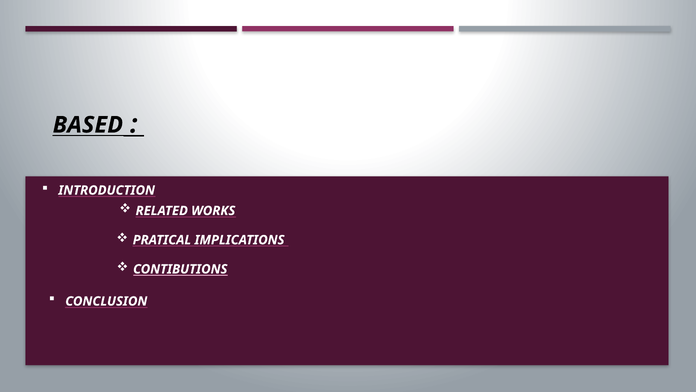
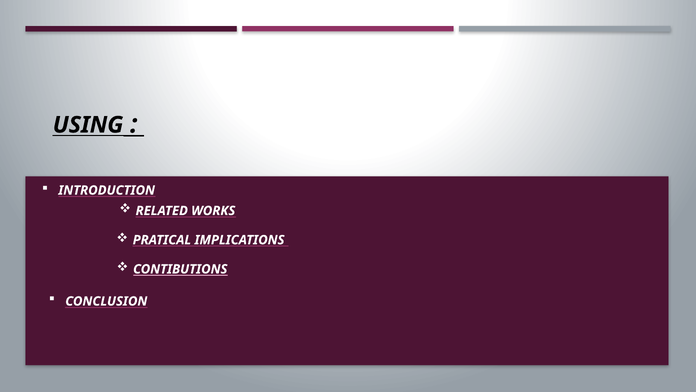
BASED: BASED -> USING
